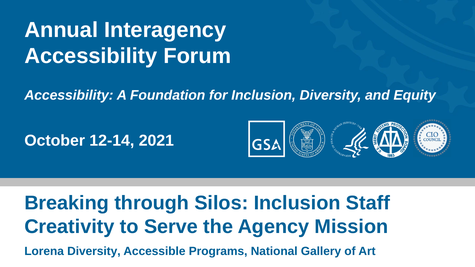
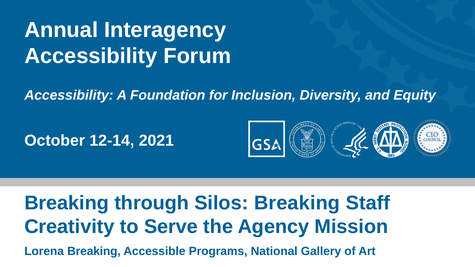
Silos Inclusion: Inclusion -> Breaking
Lorena Diversity: Diversity -> Breaking
